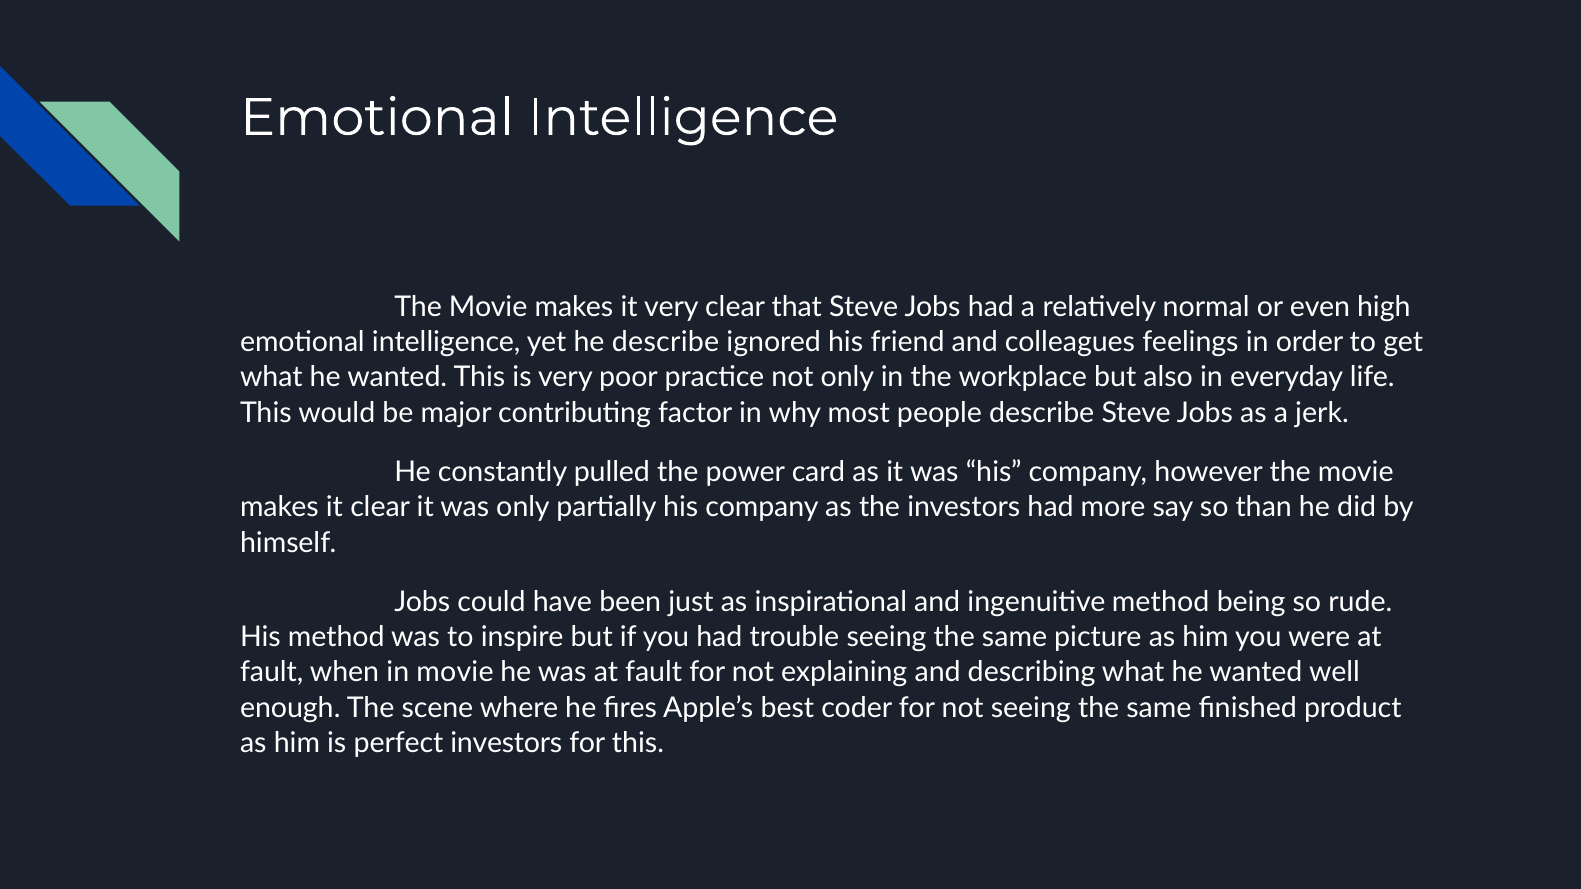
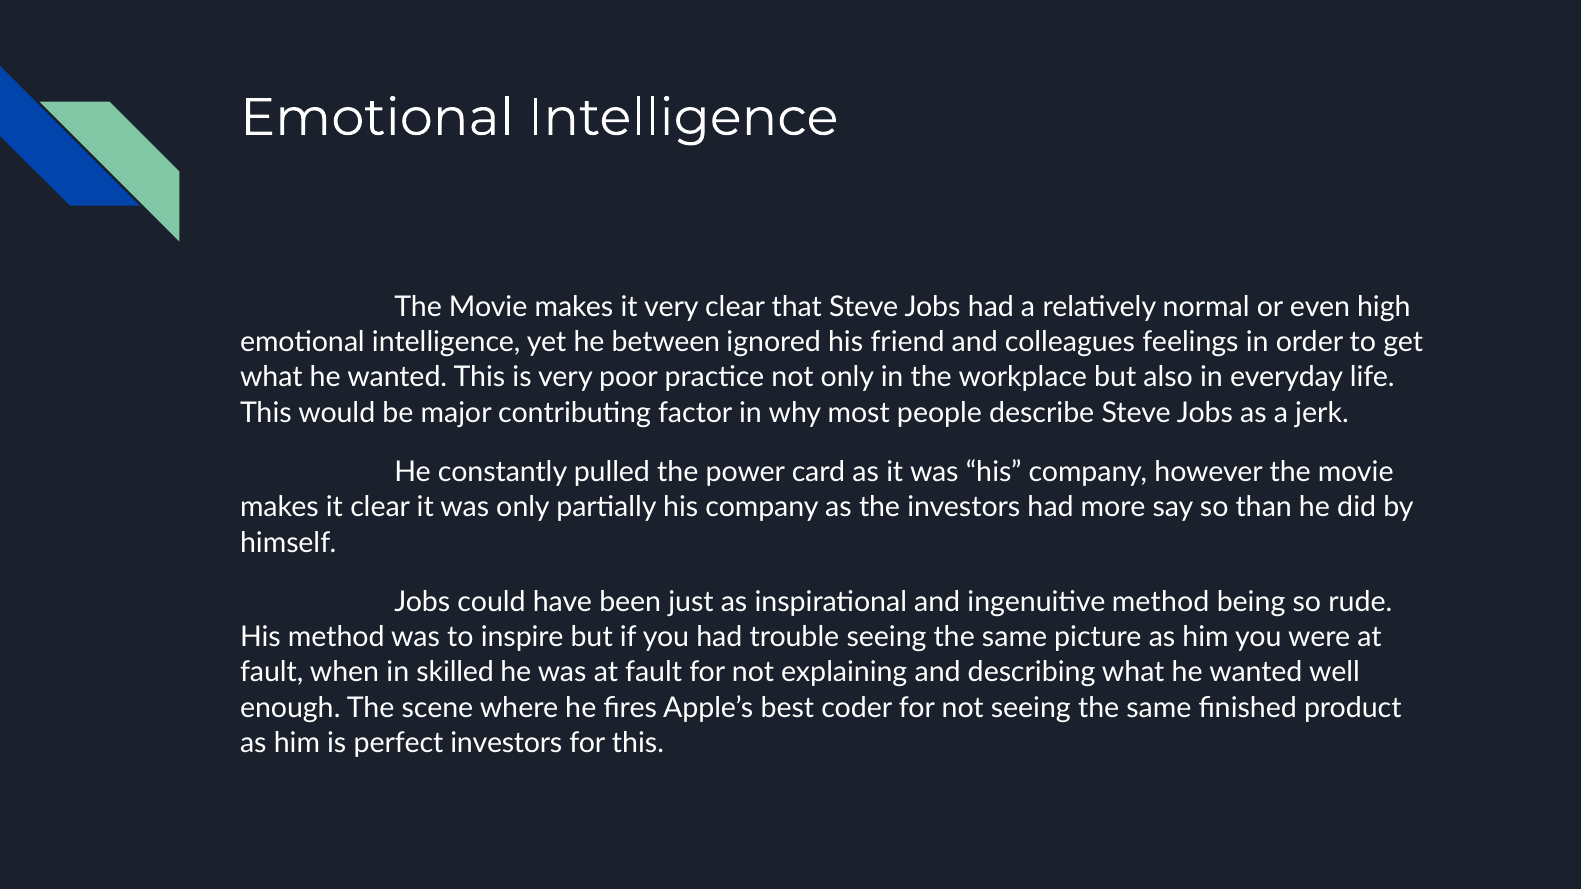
he describe: describe -> between
in movie: movie -> skilled
